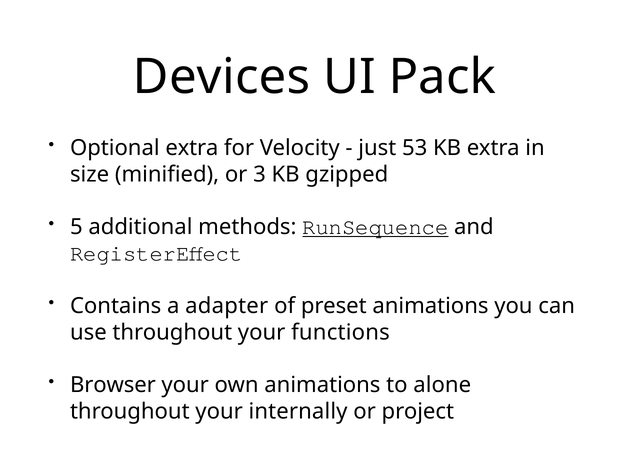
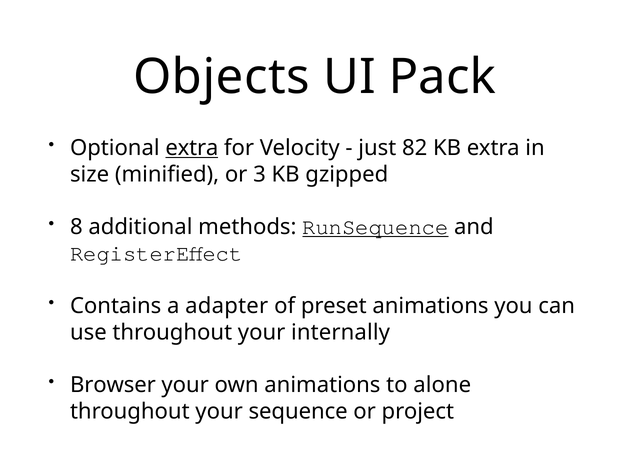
Devices: Devices -> Objects
extra at (192, 148) underline: none -> present
53: 53 -> 82
5: 5 -> 8
functions: functions -> internally
internally: internally -> sequence
